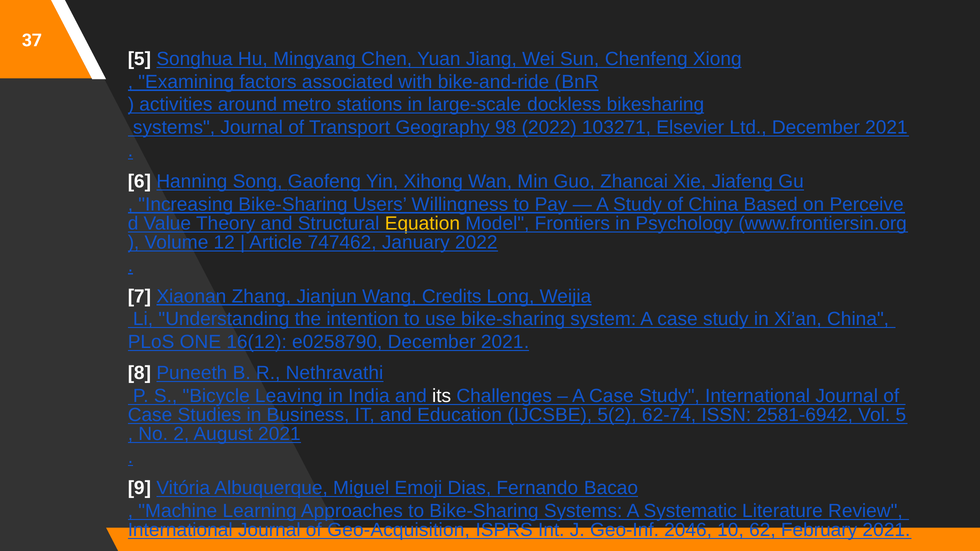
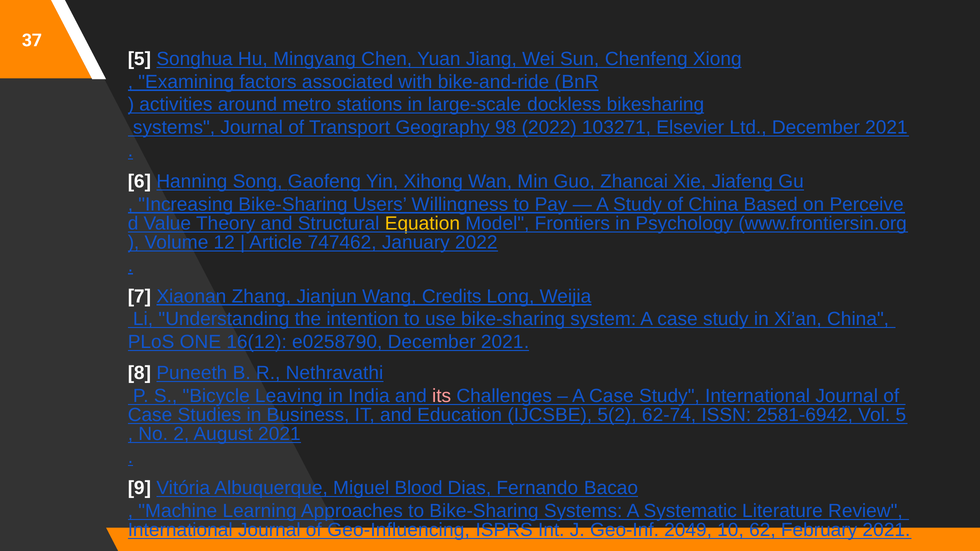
its colour: white -> pink
Emoji: Emoji -> Blood
Geo-Acquisition: Geo-Acquisition -> Geo-Influencing
2046: 2046 -> 2049
